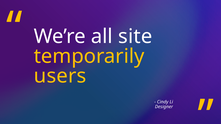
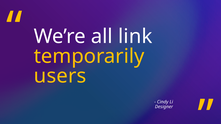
site: site -> link
